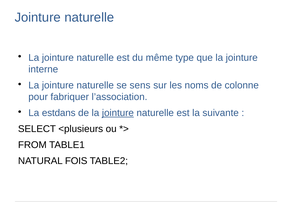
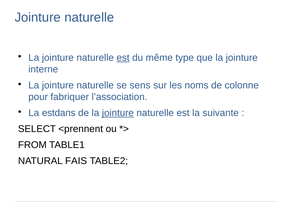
est at (123, 58) underline: none -> present
<plusieurs: <plusieurs -> <prennent
FOIS: FOIS -> FAIS
